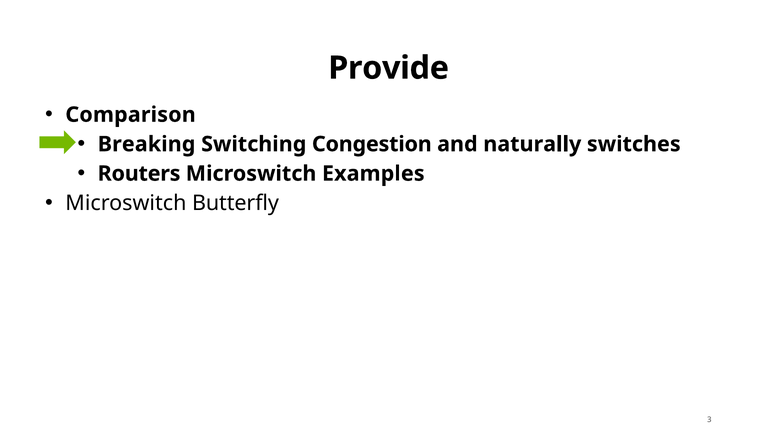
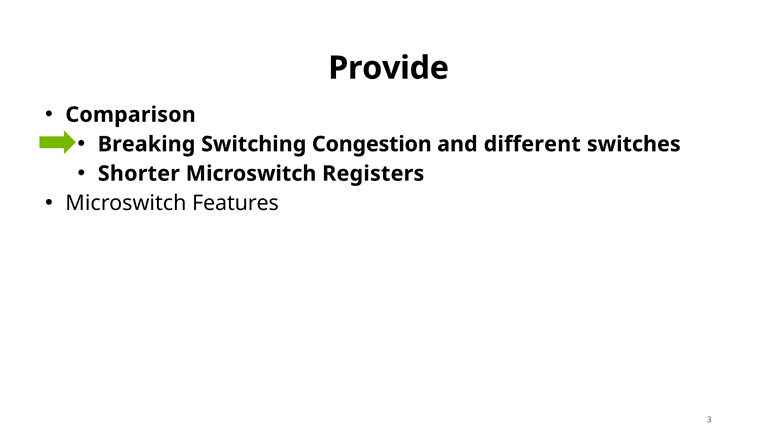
naturally: naturally -> different
Routers: Routers -> Shorter
Examples: Examples -> Registers
Butterfly: Butterfly -> Features
